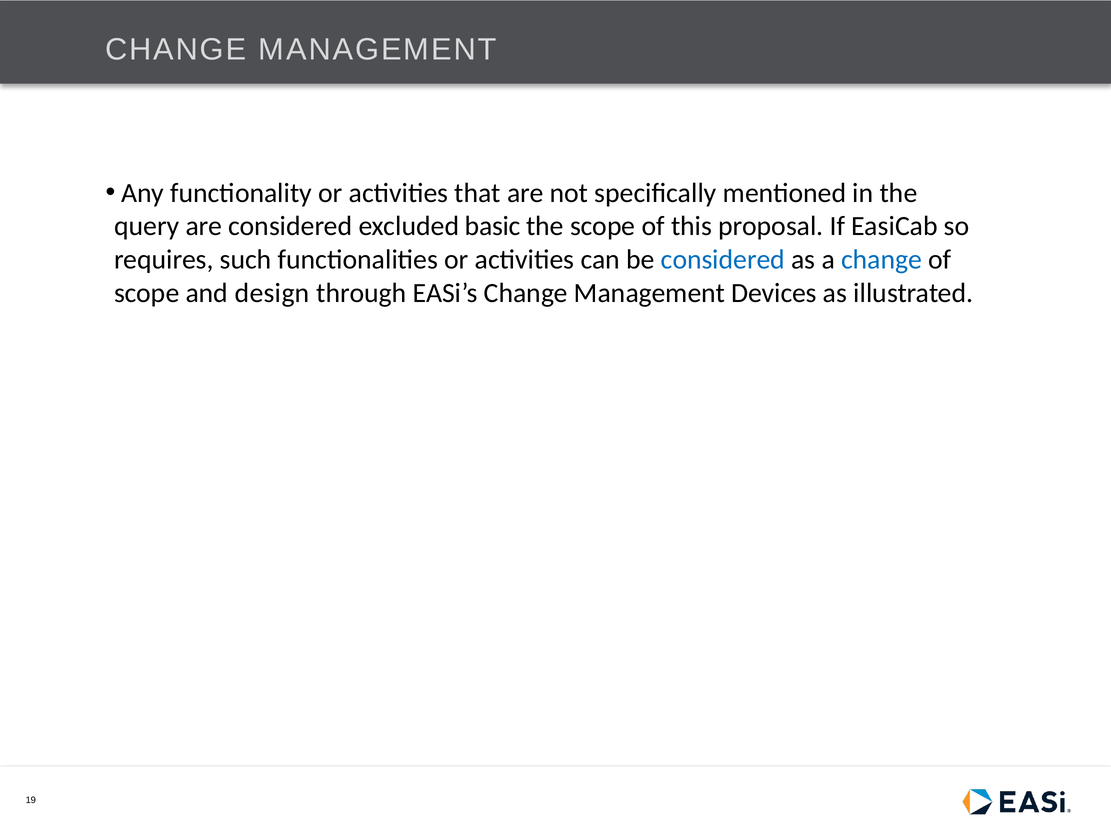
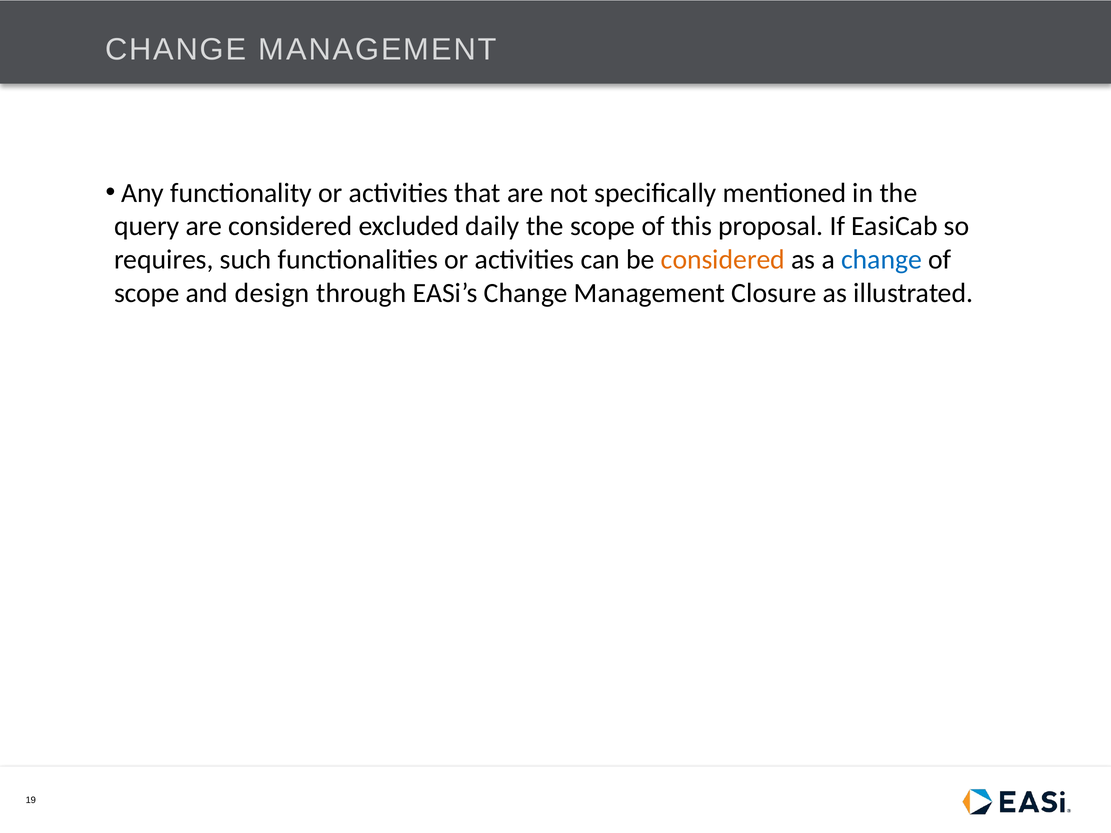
basic: basic -> daily
considered at (723, 260) colour: blue -> orange
Devices: Devices -> Closure
